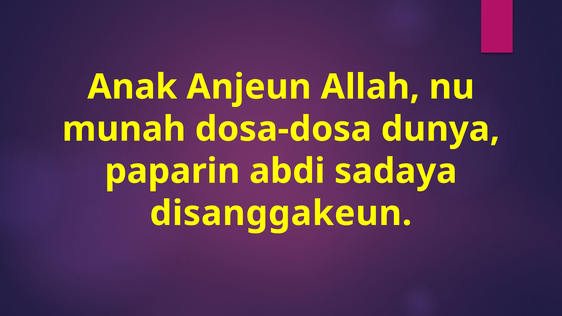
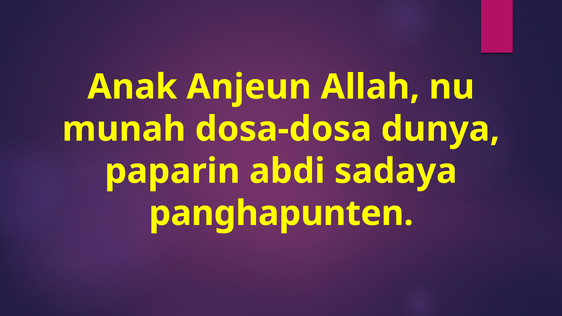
disanggakeun: disanggakeun -> panghapunten
